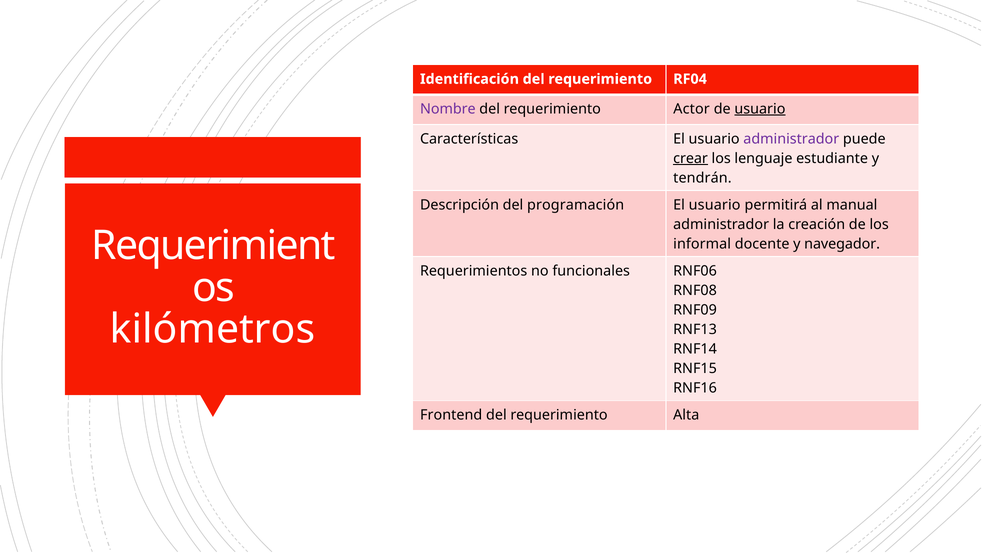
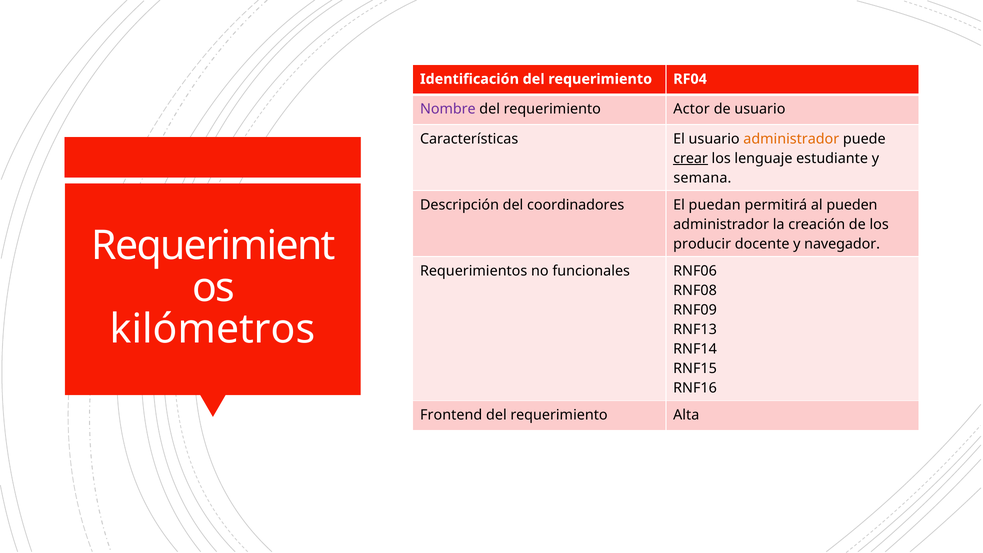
usuario at (760, 109) underline: present -> none
administrador at (791, 139) colour: purple -> orange
tendrán: tendrán -> semana
programación: programación -> coordinadores
usuario at (715, 205): usuario -> puedan
manual: manual -> pueden
informal: informal -> producir
